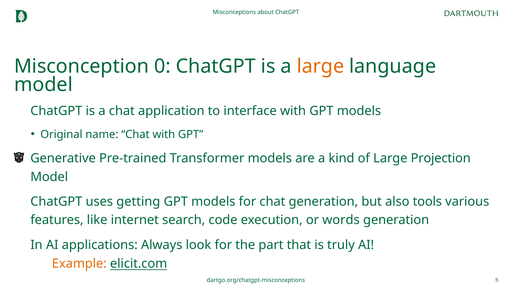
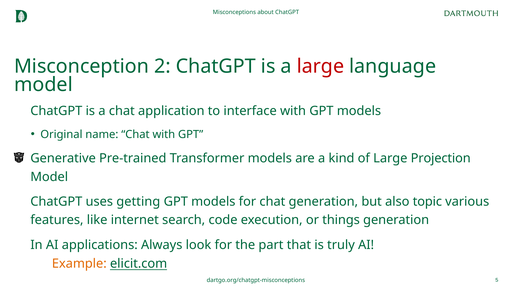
0: 0 -> 2
large at (320, 66) colour: orange -> red
tools: tools -> topic
words: words -> things
